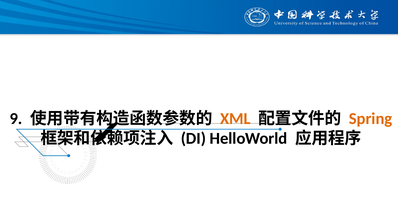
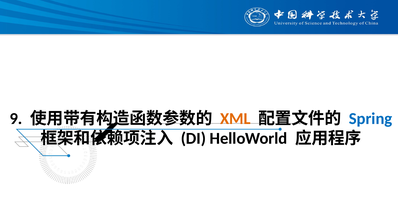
Spring colour: orange -> blue
